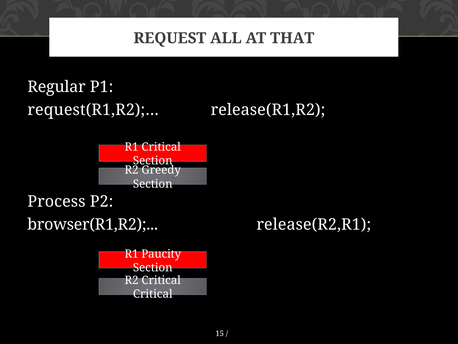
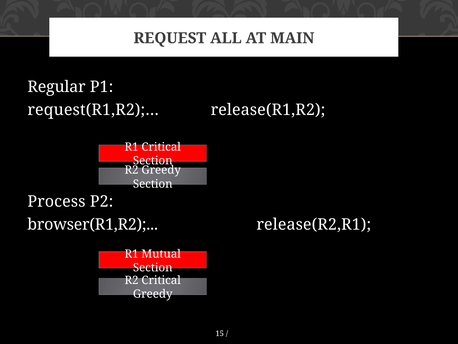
THAT: THAT -> MAIN
Paucity: Paucity -> Mutual
Critical at (153, 294): Critical -> Greedy
